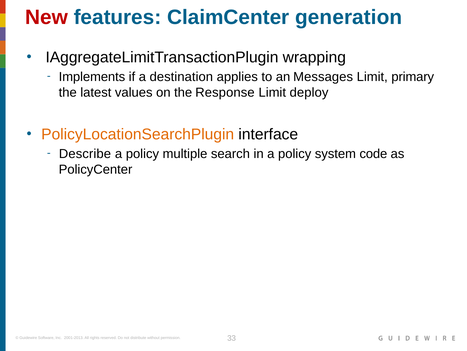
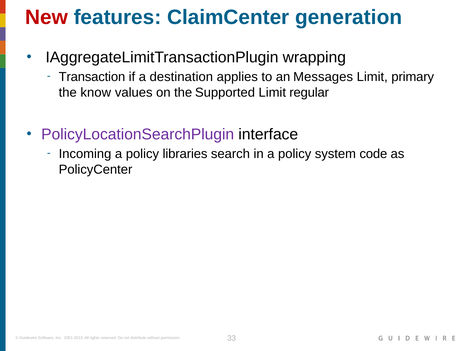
Implements: Implements -> Transaction
latest: latest -> know
Response: Response -> Supported
deploy: deploy -> regular
PolicyLocationSearchPlugin colour: orange -> purple
Describe: Describe -> Incoming
multiple: multiple -> libraries
